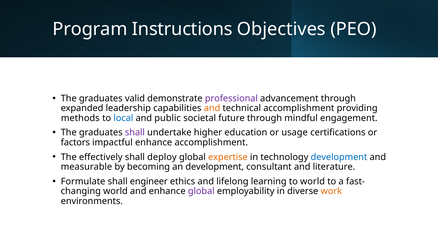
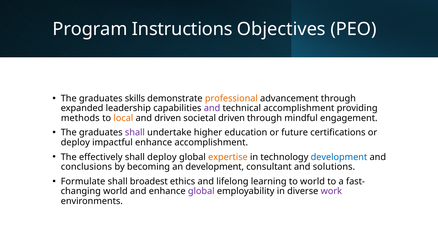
valid: valid -> skills
professional colour: purple -> orange
and at (212, 108) colour: orange -> purple
local colour: blue -> orange
and public: public -> driven
societal future: future -> driven
usage: usage -> future
factors at (75, 142): factors -> deploy
measurable: measurable -> conclusions
literature: literature -> solutions
engineer: engineer -> broadest
work colour: orange -> purple
